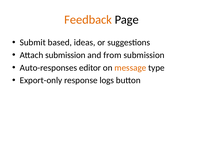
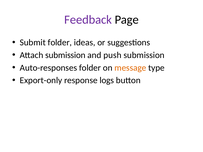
Feedback colour: orange -> purple
Submit based: based -> folder
from: from -> push
Auto-responses editor: editor -> folder
